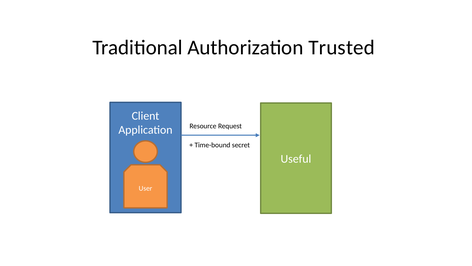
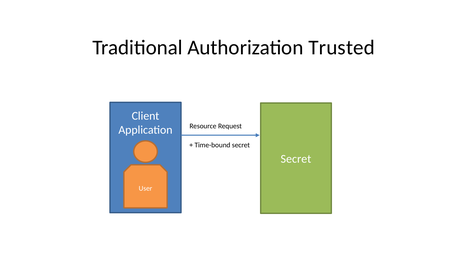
Useful at (296, 159): Useful -> Secret
